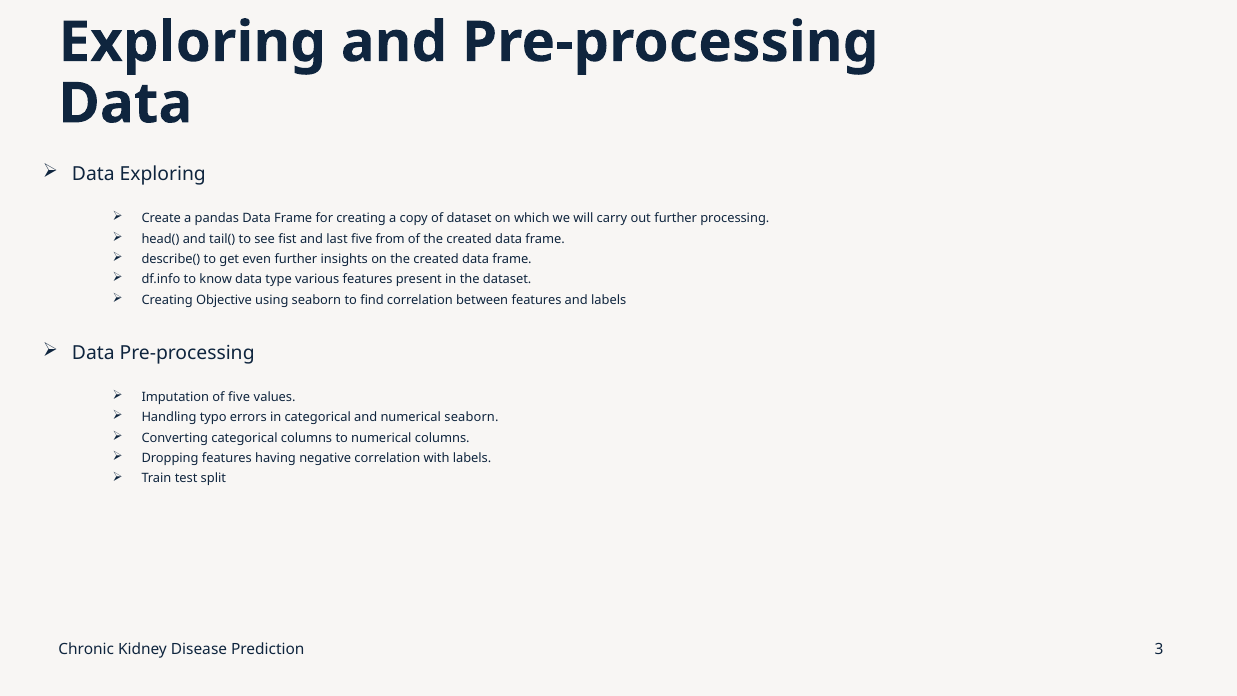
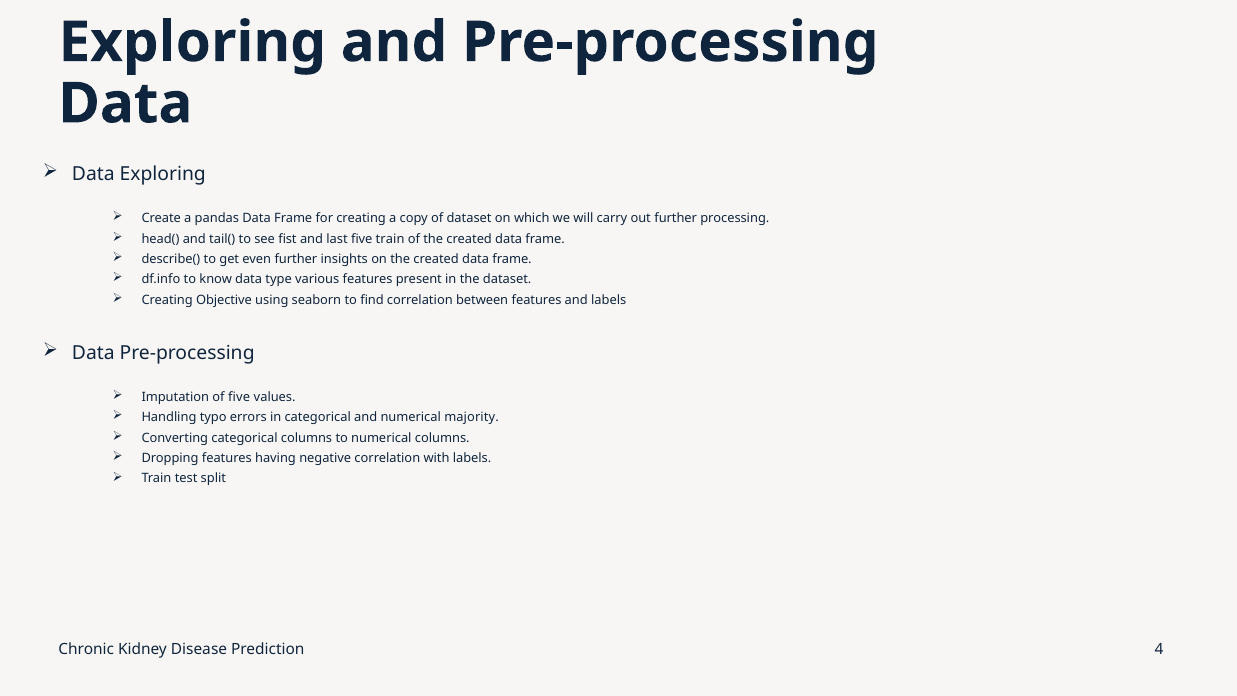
five from: from -> train
numerical seaborn: seaborn -> majority
3: 3 -> 4
